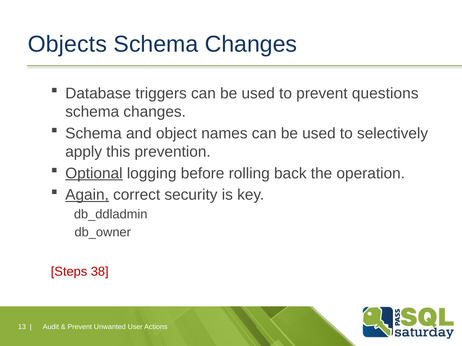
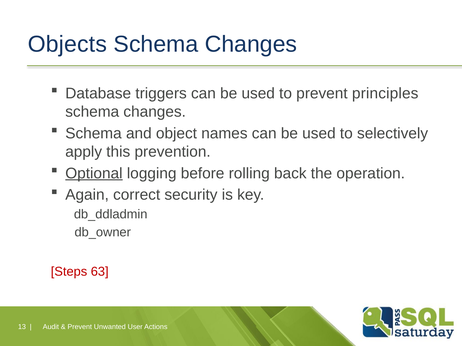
questions: questions -> principles
Again underline: present -> none
38: 38 -> 63
